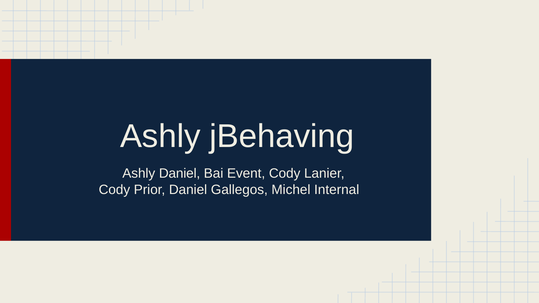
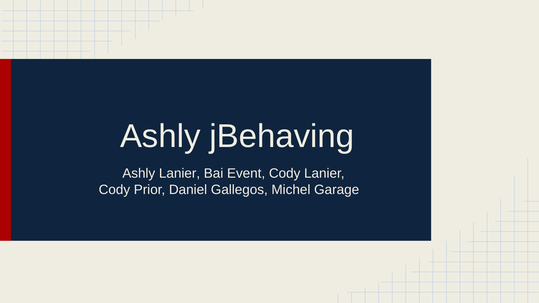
Ashly Daniel: Daniel -> Lanier
Internal: Internal -> Garage
